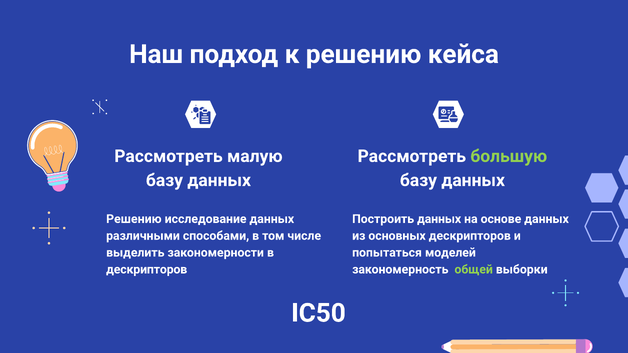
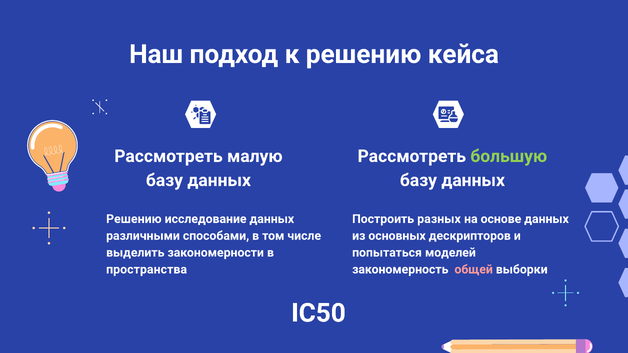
Построить данных: данных -> разных
дескрипторов at (147, 270): дескрипторов -> пространства
общей colour: light green -> pink
